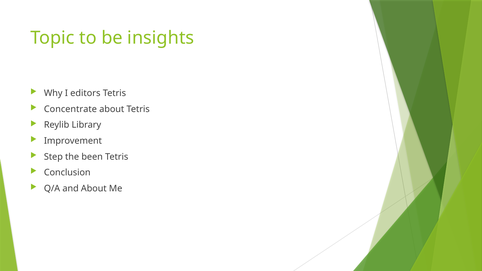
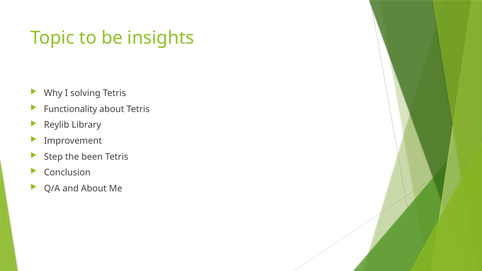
editors: editors -> solving
Concentrate: Concentrate -> Functionality
